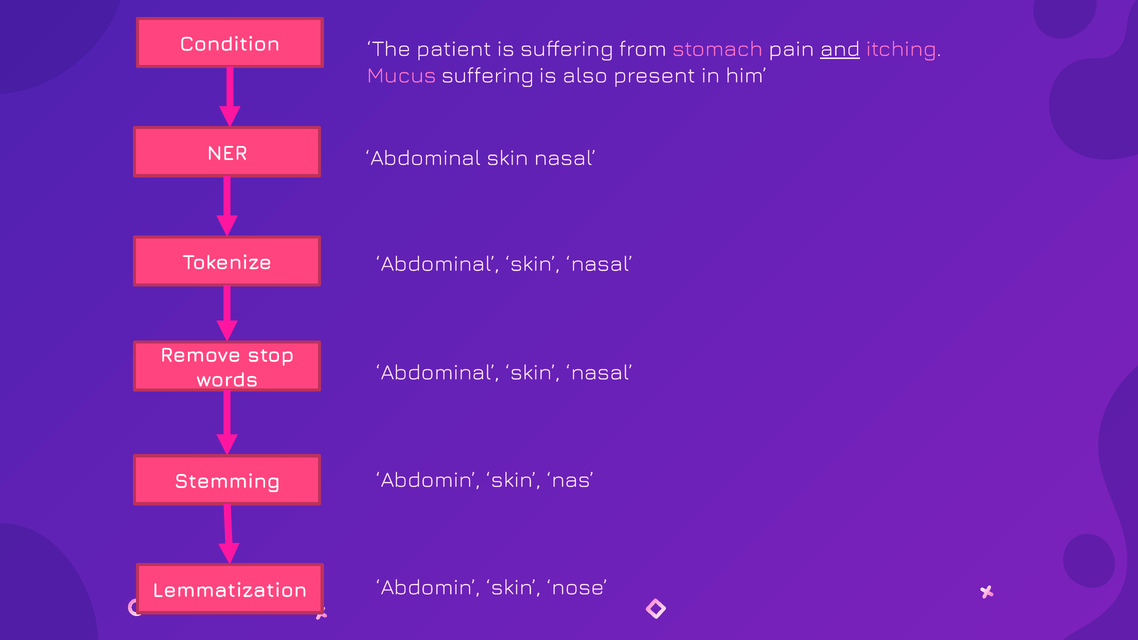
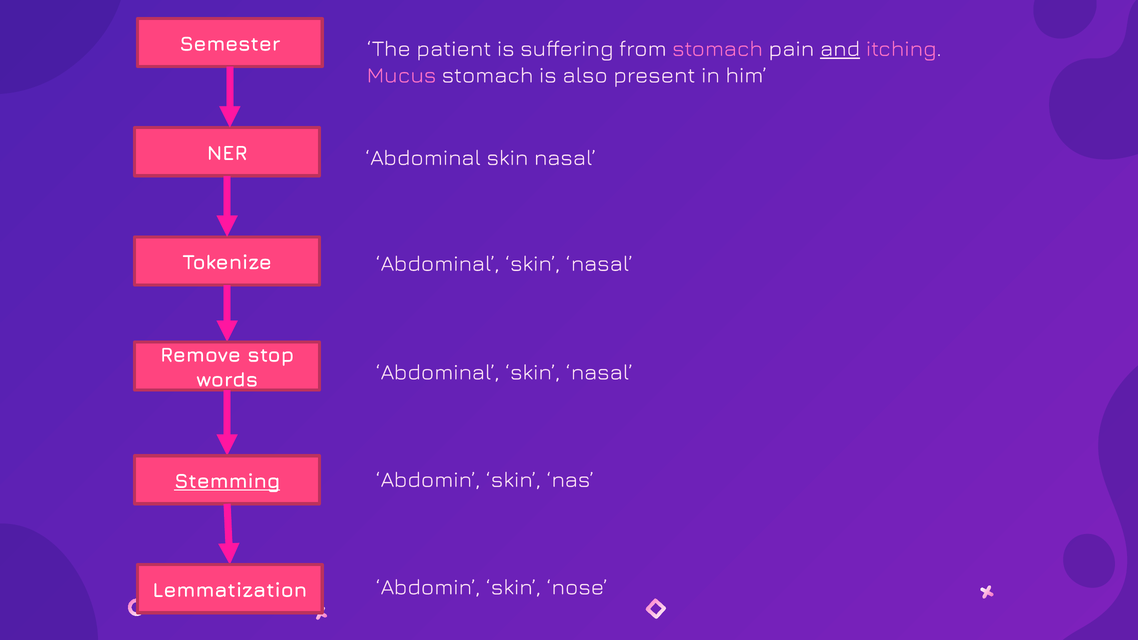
Condition: Condition -> Semester
Mucus suffering: suffering -> stomach
Stemming underline: none -> present
